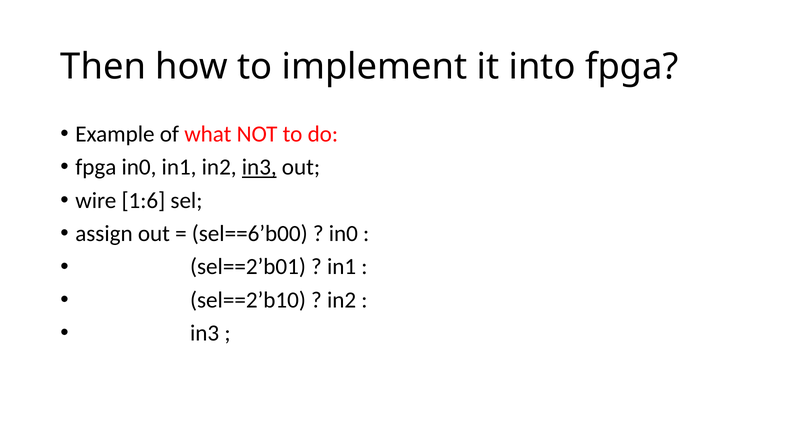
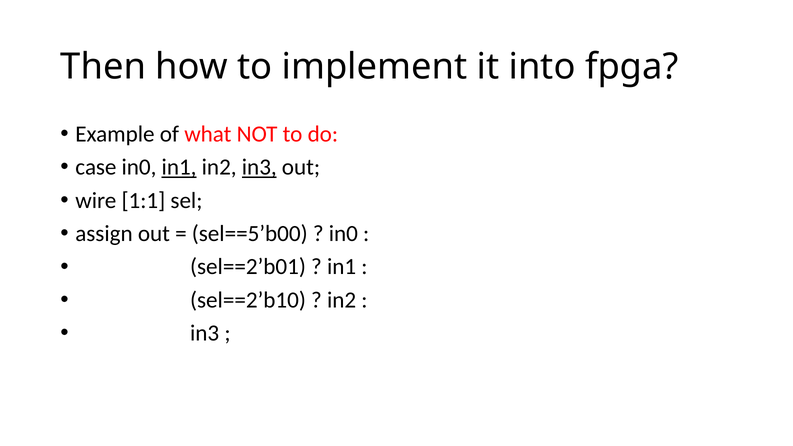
fpga at (96, 167): fpga -> case
in1 at (179, 167) underline: none -> present
1:6: 1:6 -> 1:1
sel==6’b00: sel==6’b00 -> sel==5’b00
